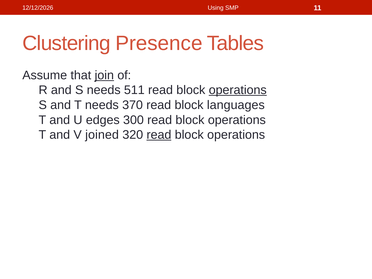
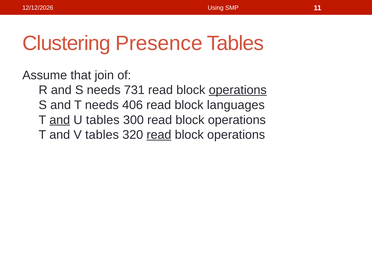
join underline: present -> none
511: 511 -> 731
370: 370 -> 406
and at (60, 120) underline: none -> present
U edges: edges -> tables
V joined: joined -> tables
